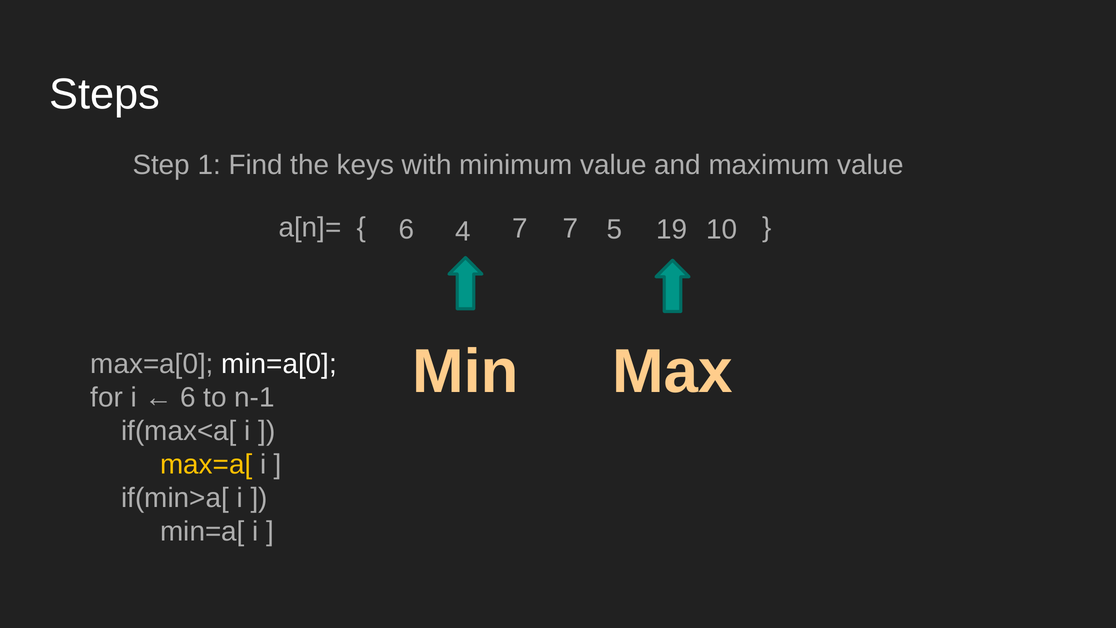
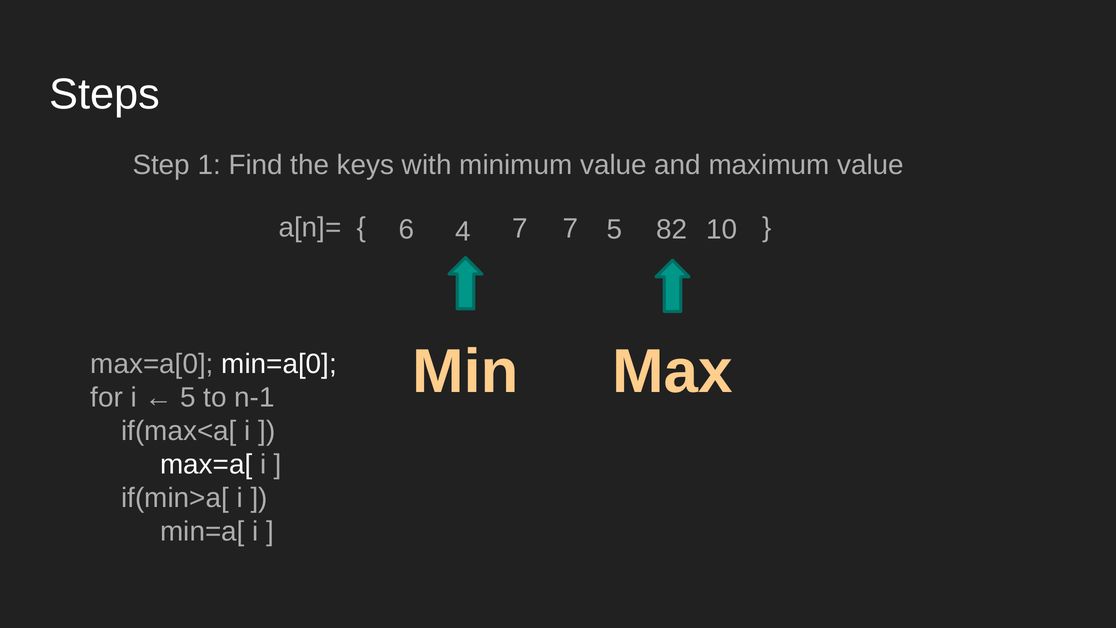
19: 19 -> 82
6 at (188, 397): 6 -> 5
max=a[ colour: yellow -> white
